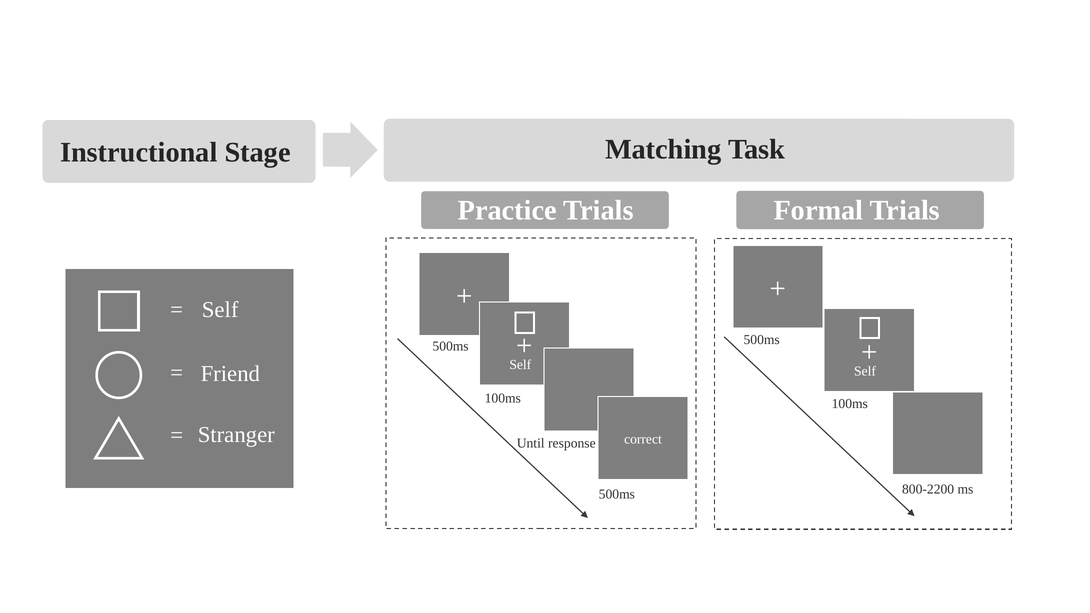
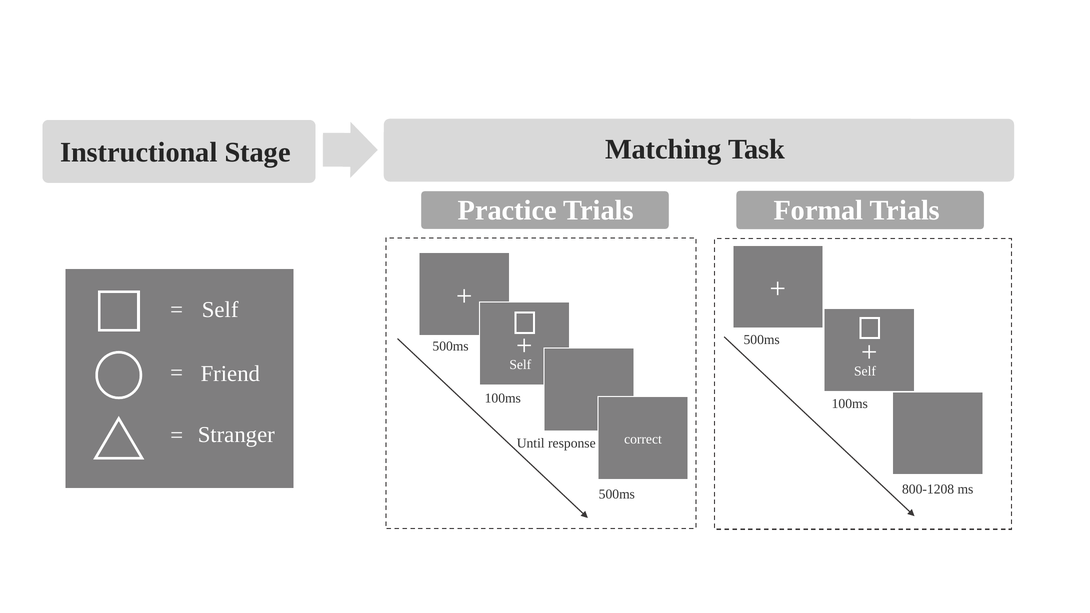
800-2200: 800-2200 -> 800-1208
